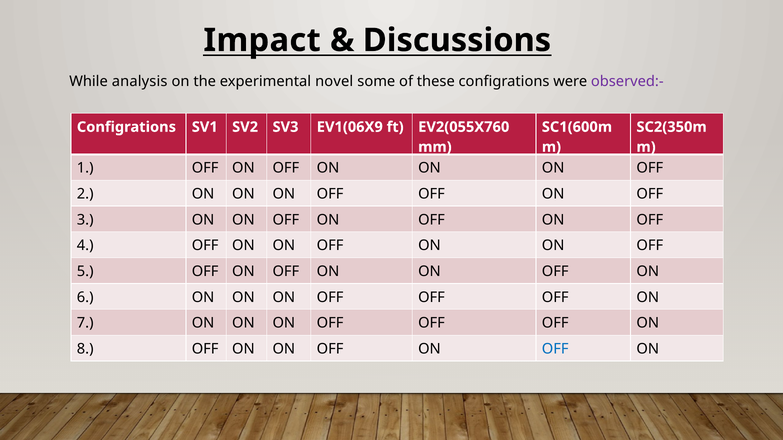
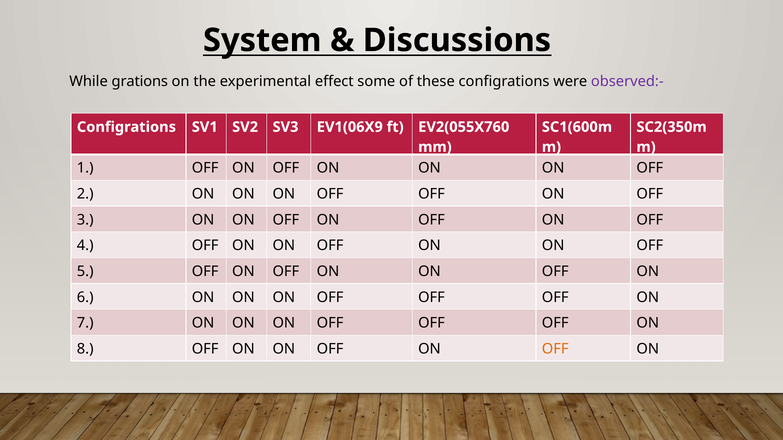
Impact: Impact -> System
analysis: analysis -> grations
novel: novel -> effect
OFF at (555, 349) colour: blue -> orange
